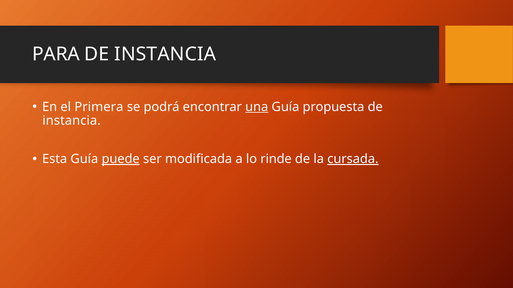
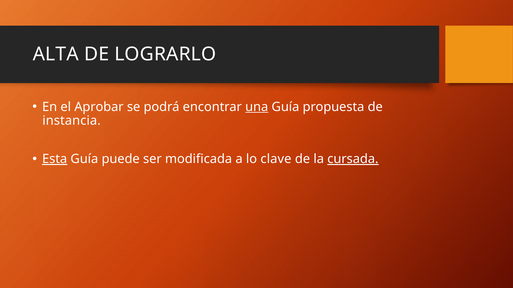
PARA: PARA -> ALTA
INSTANCIA at (165, 54): INSTANCIA -> LOGRARLO
Primera: Primera -> Aprobar
Esta underline: none -> present
puede underline: present -> none
rinde: rinde -> clave
